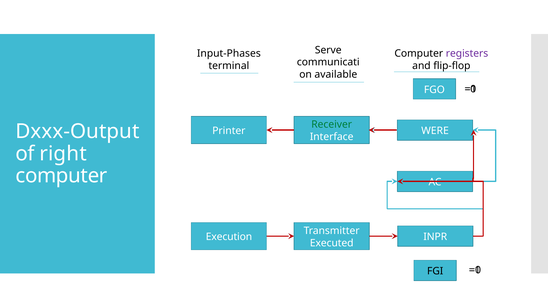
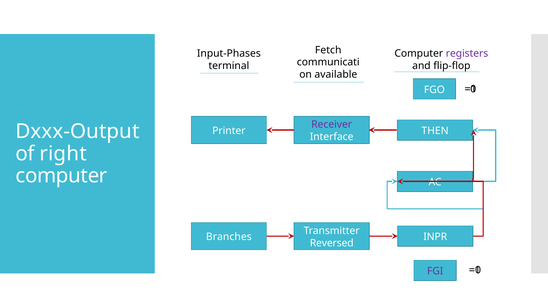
Serve: Serve -> Fetch
Receiver colour: green -> purple
WERE: WERE -> THEN
Execution: Execution -> Branches
Executed: Executed -> Reversed
FGI colour: black -> purple
